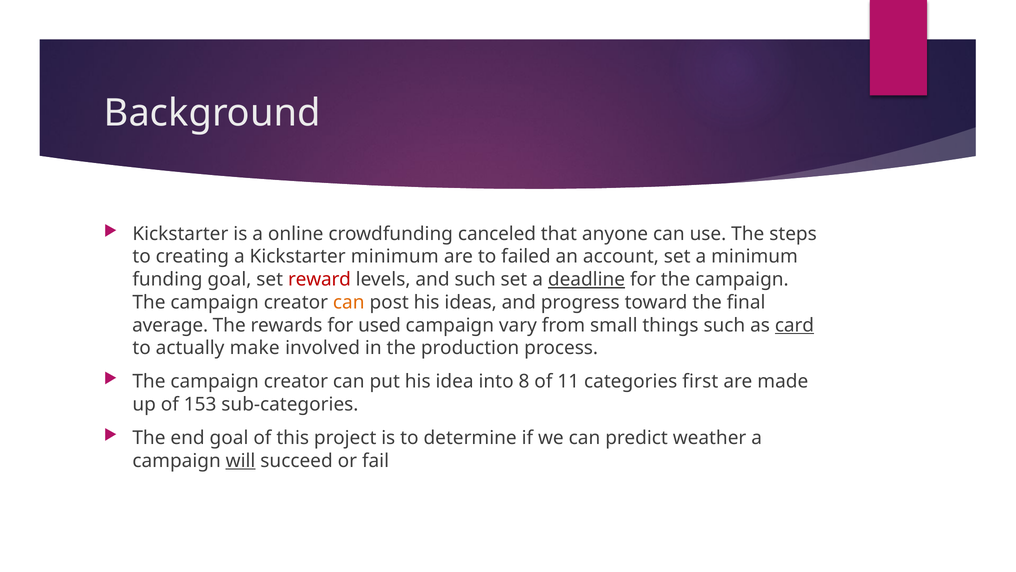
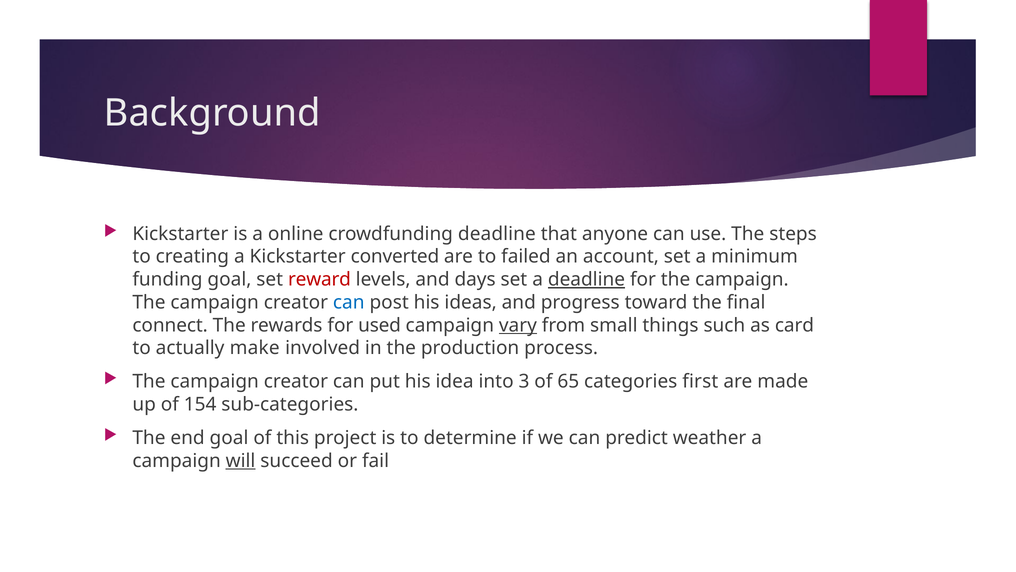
crowdfunding canceled: canceled -> deadline
Kickstarter minimum: minimum -> converted
and such: such -> days
can at (349, 302) colour: orange -> blue
average: average -> connect
vary underline: none -> present
card underline: present -> none
8: 8 -> 3
11: 11 -> 65
153: 153 -> 154
